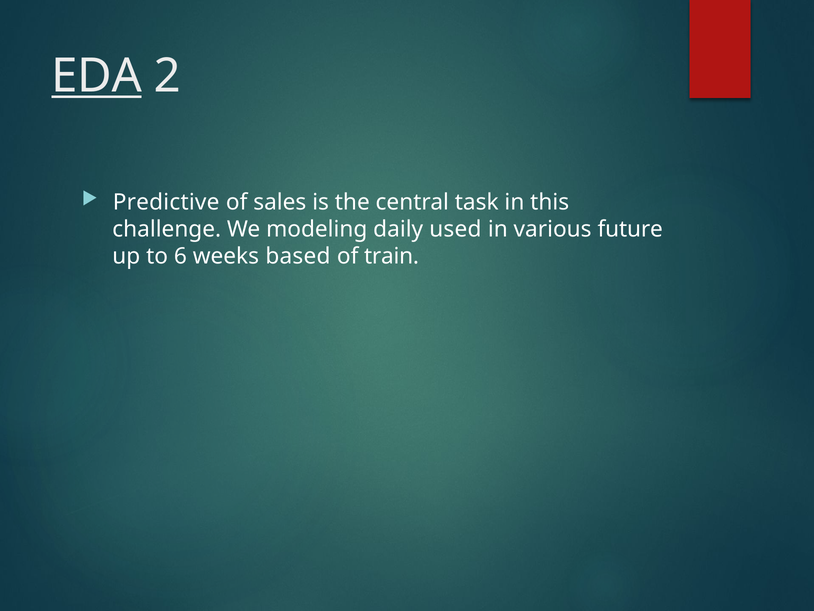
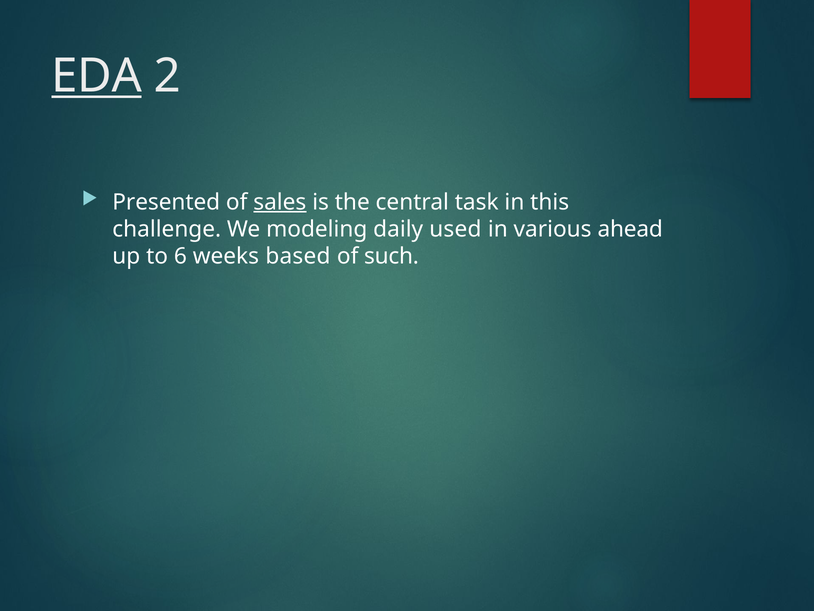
Predictive: Predictive -> Presented
sales underline: none -> present
future: future -> ahead
train: train -> such
